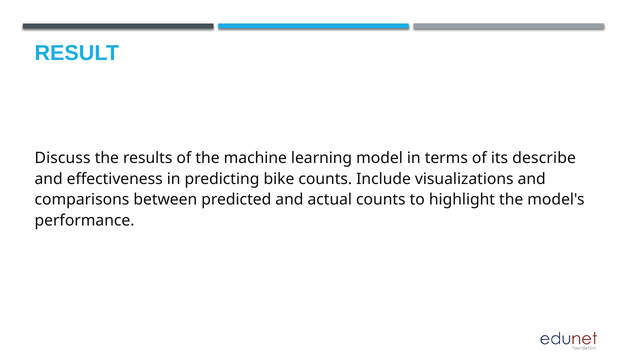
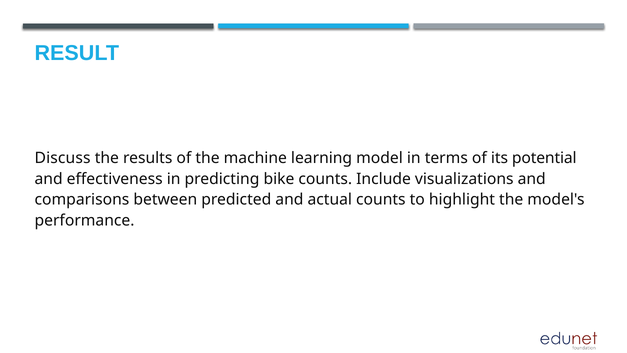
describe: describe -> potential
